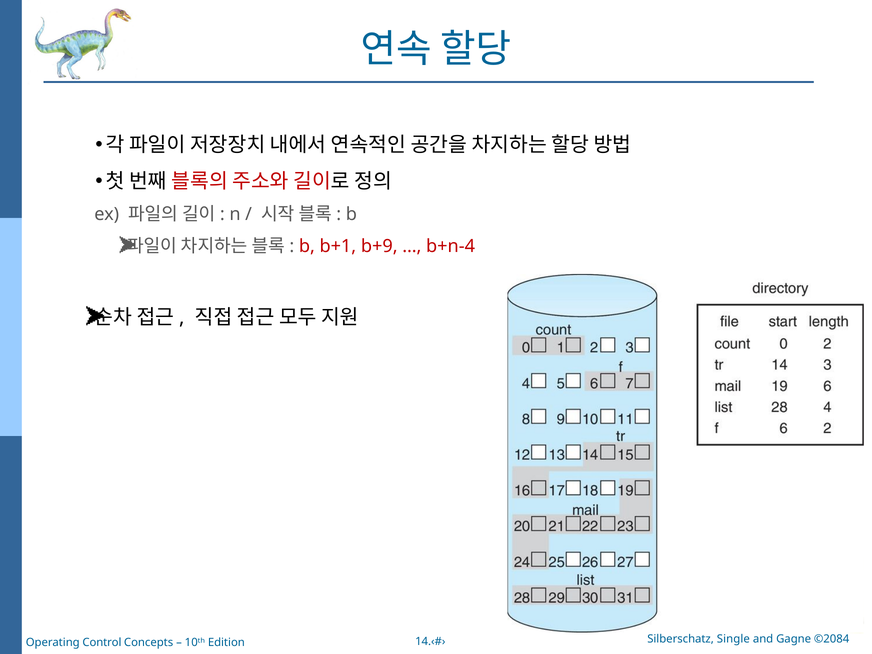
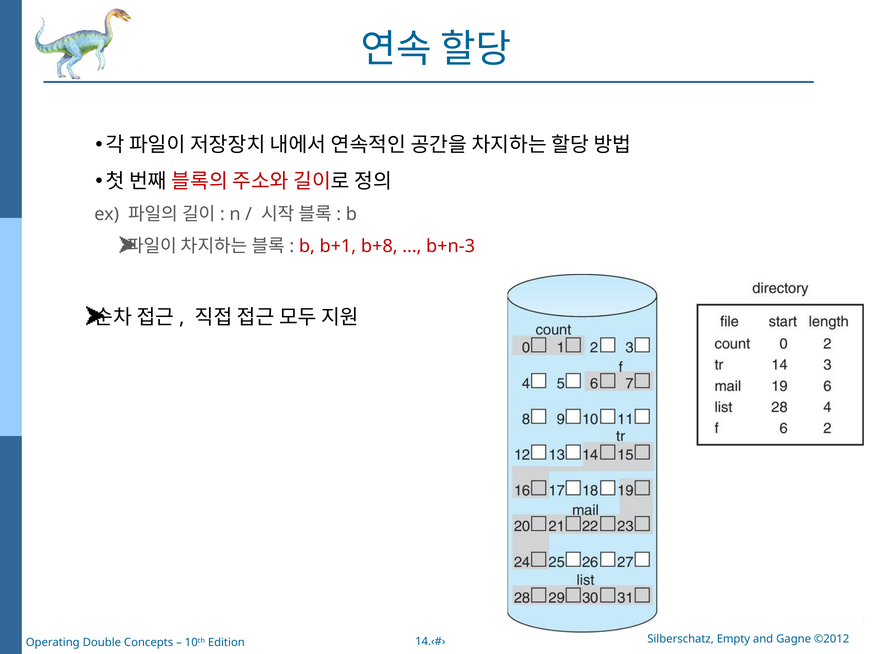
b+9: b+9 -> b+8
b+n-4: b+n-4 -> b+n-3
Single: Single -> Empty
©2084: ©2084 -> ©2012
Control: Control -> Double
